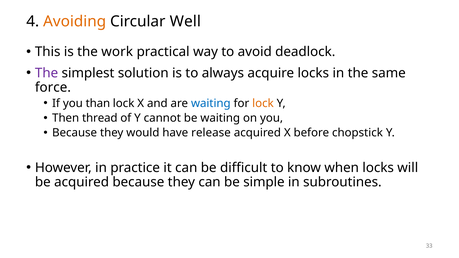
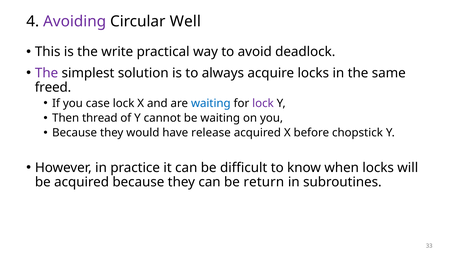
Avoiding colour: orange -> purple
work: work -> write
force: force -> freed
than: than -> case
lock at (263, 103) colour: orange -> purple
simple: simple -> return
